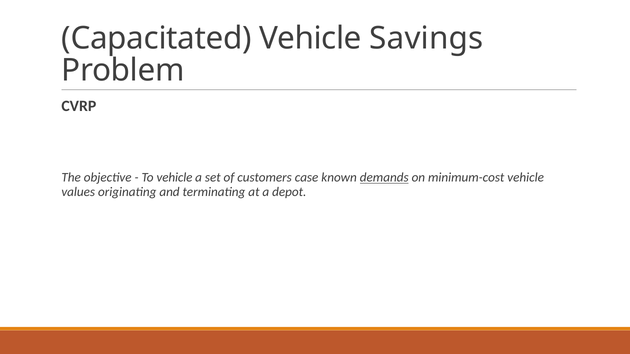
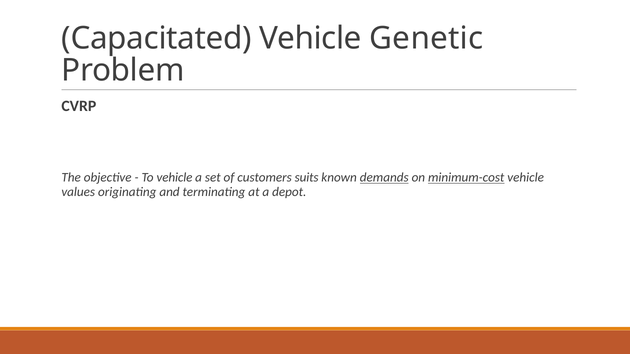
Savings: Savings -> Genetic
case: case -> suits
minimum-cost underline: none -> present
